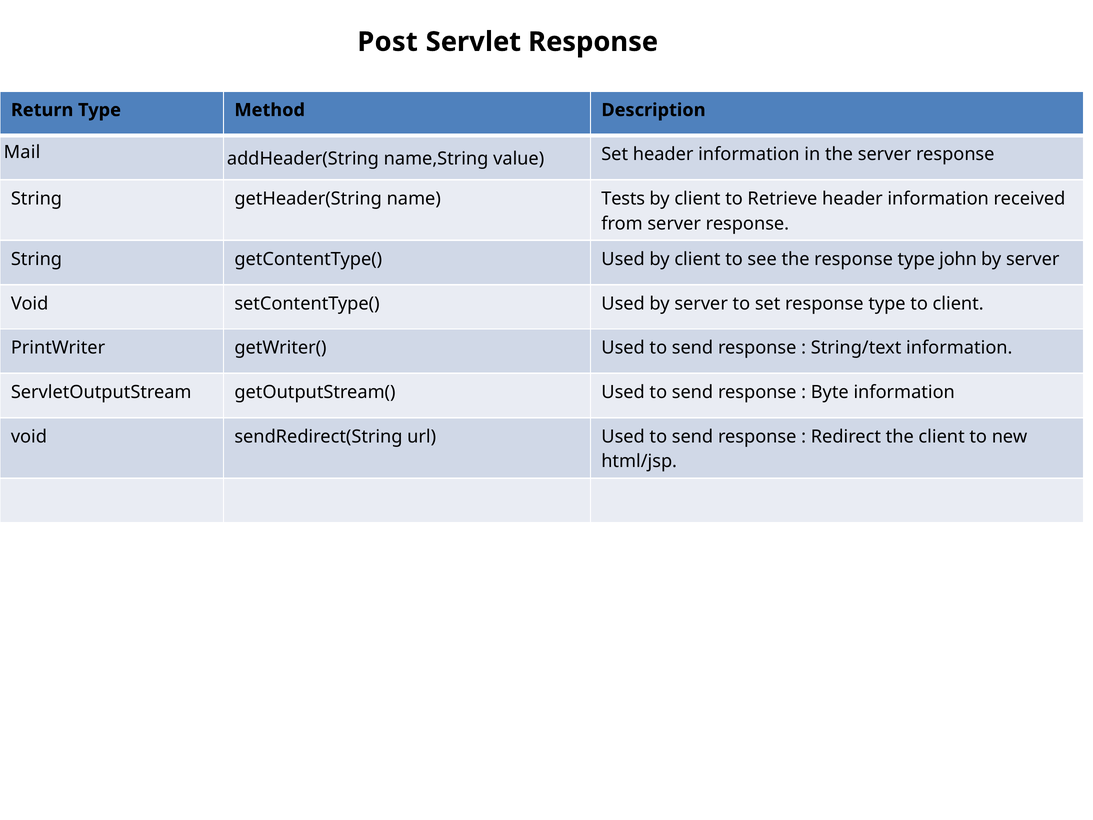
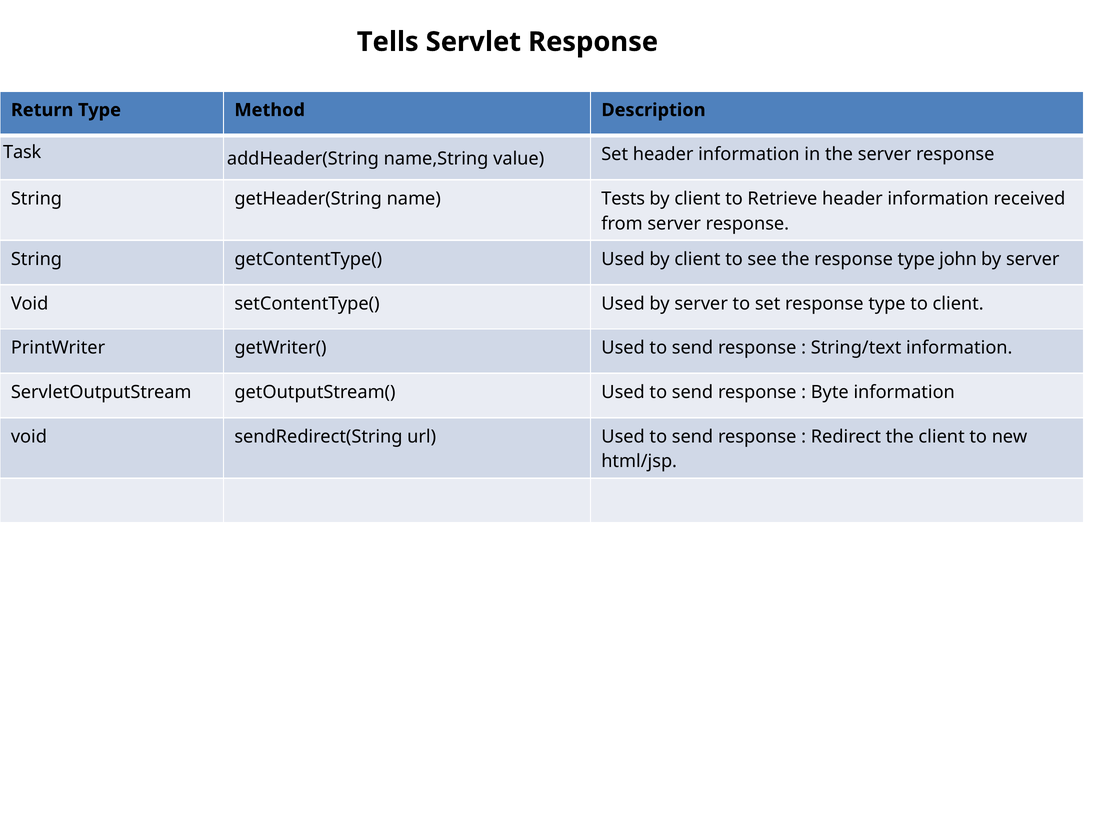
Post: Post -> Tells
Mail: Mail -> Task
